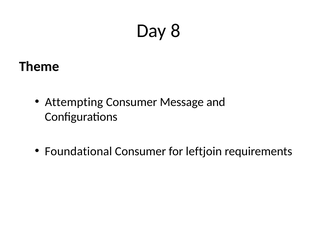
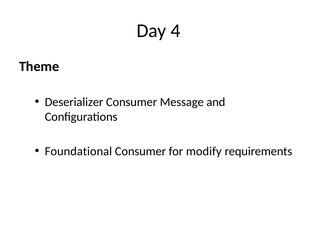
8: 8 -> 4
Attempting: Attempting -> Deserializer
leftjoin: leftjoin -> modify
